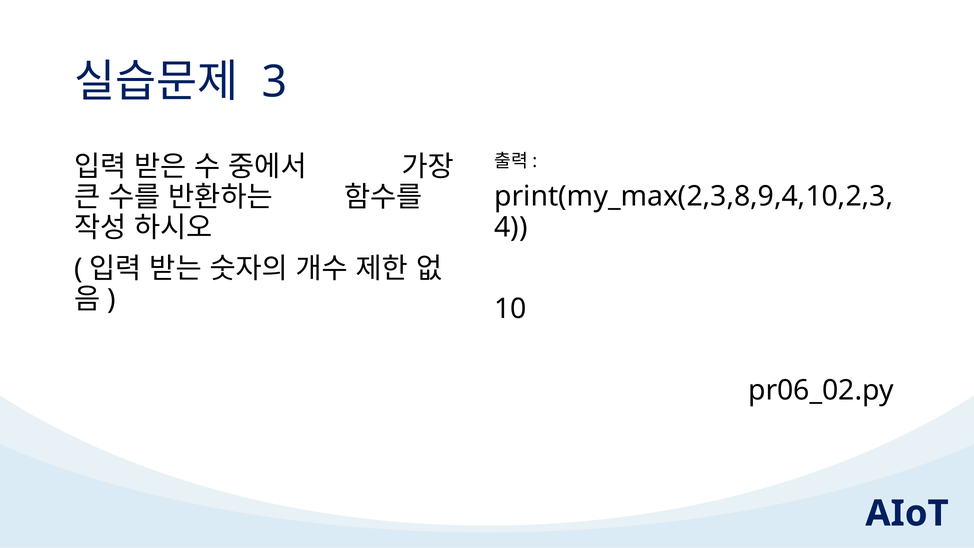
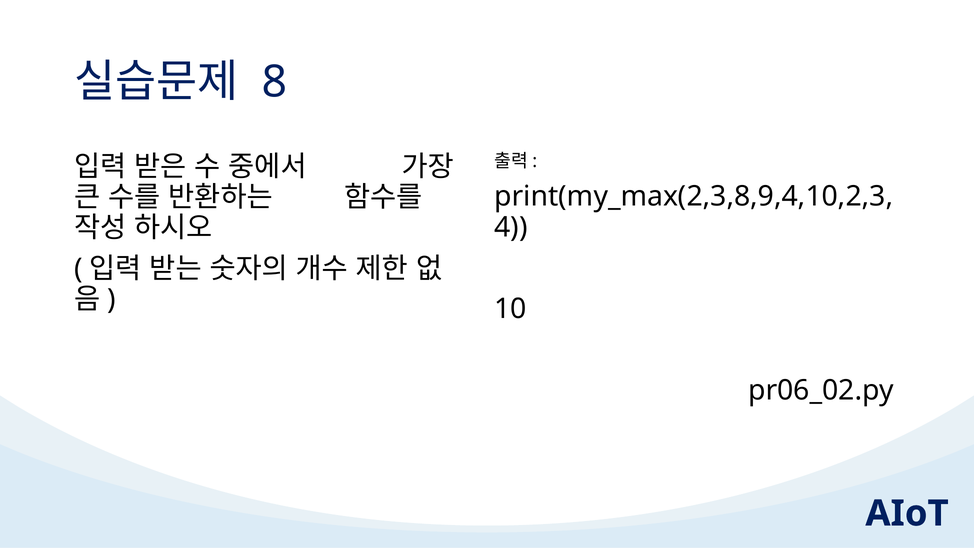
3: 3 -> 8
